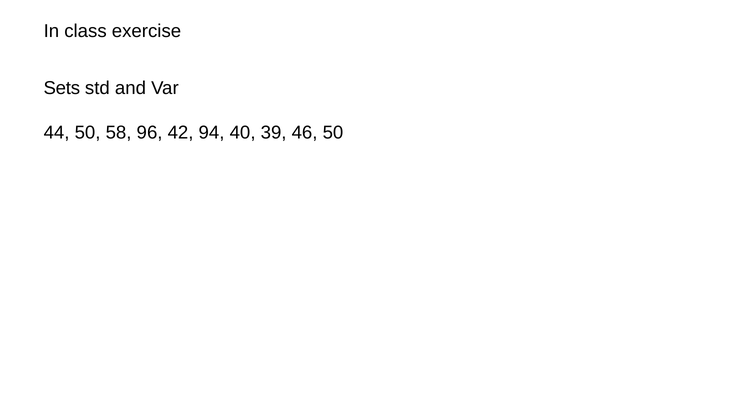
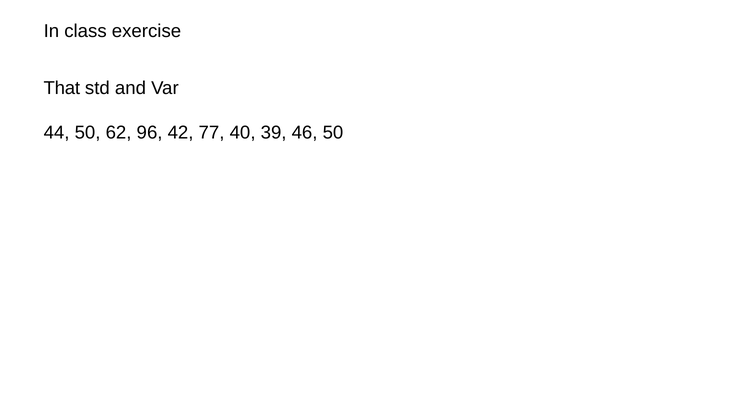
Sets: Sets -> That
58: 58 -> 62
94: 94 -> 77
